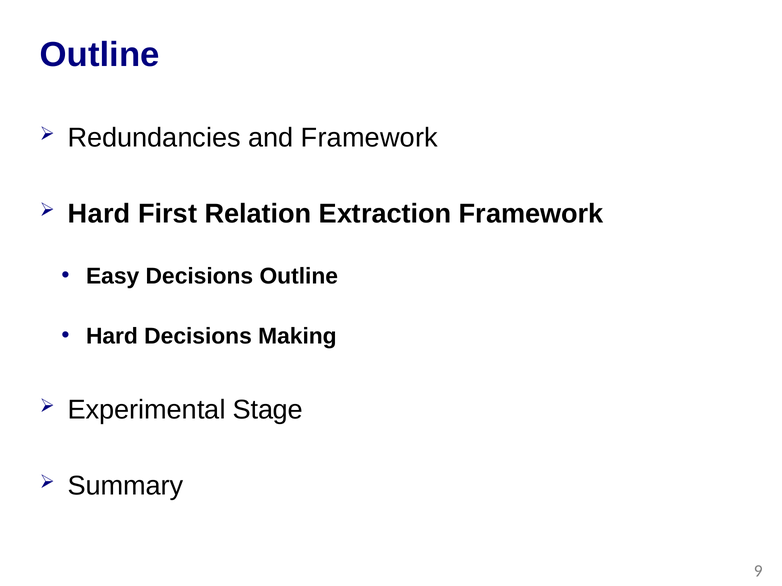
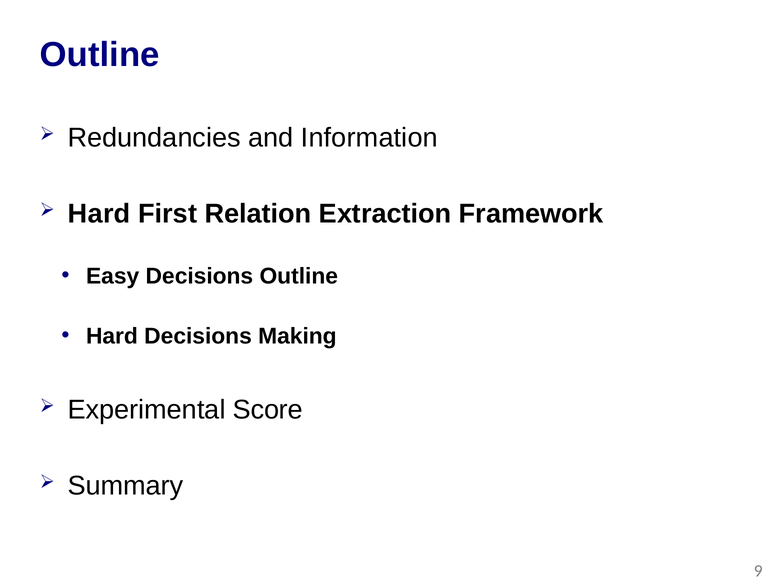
and Framework: Framework -> Information
Stage: Stage -> Score
